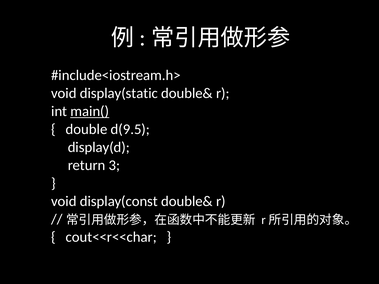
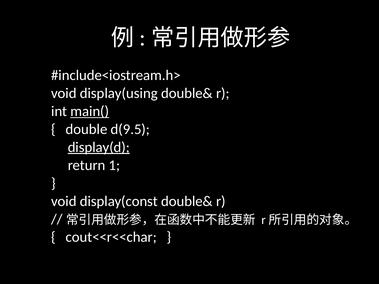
display(static: display(static -> display(using
display(d underline: none -> present
3: 3 -> 1
